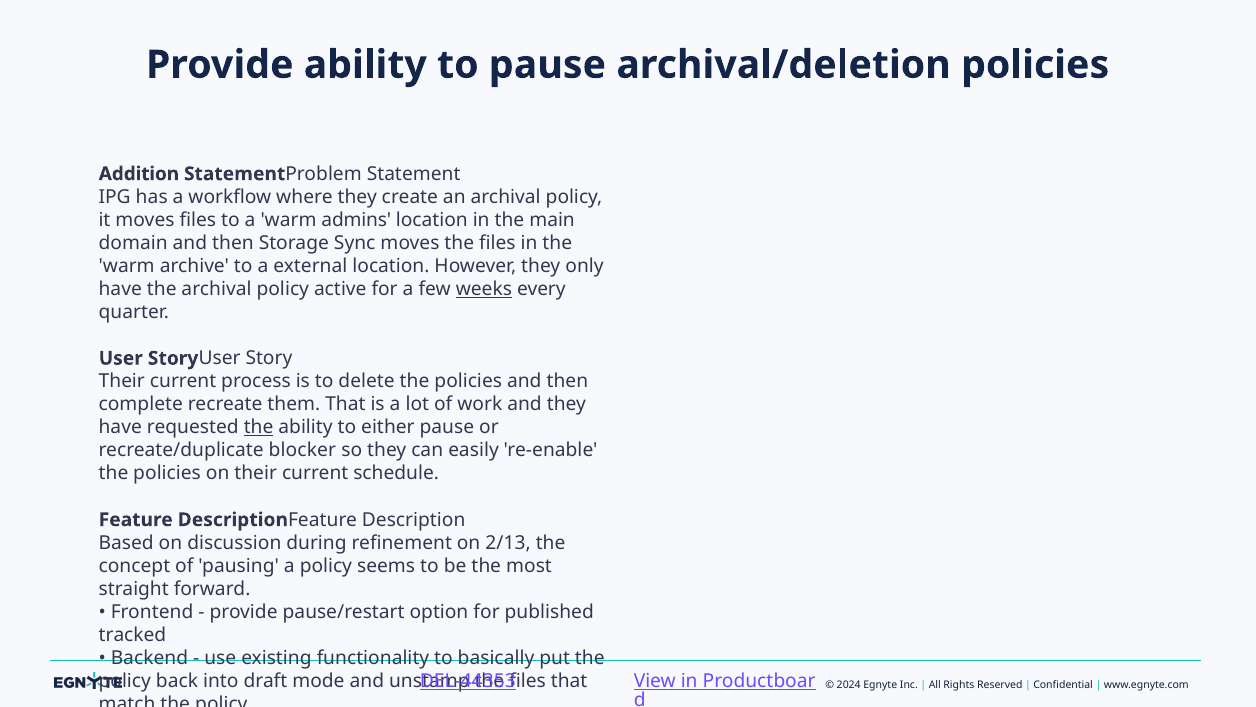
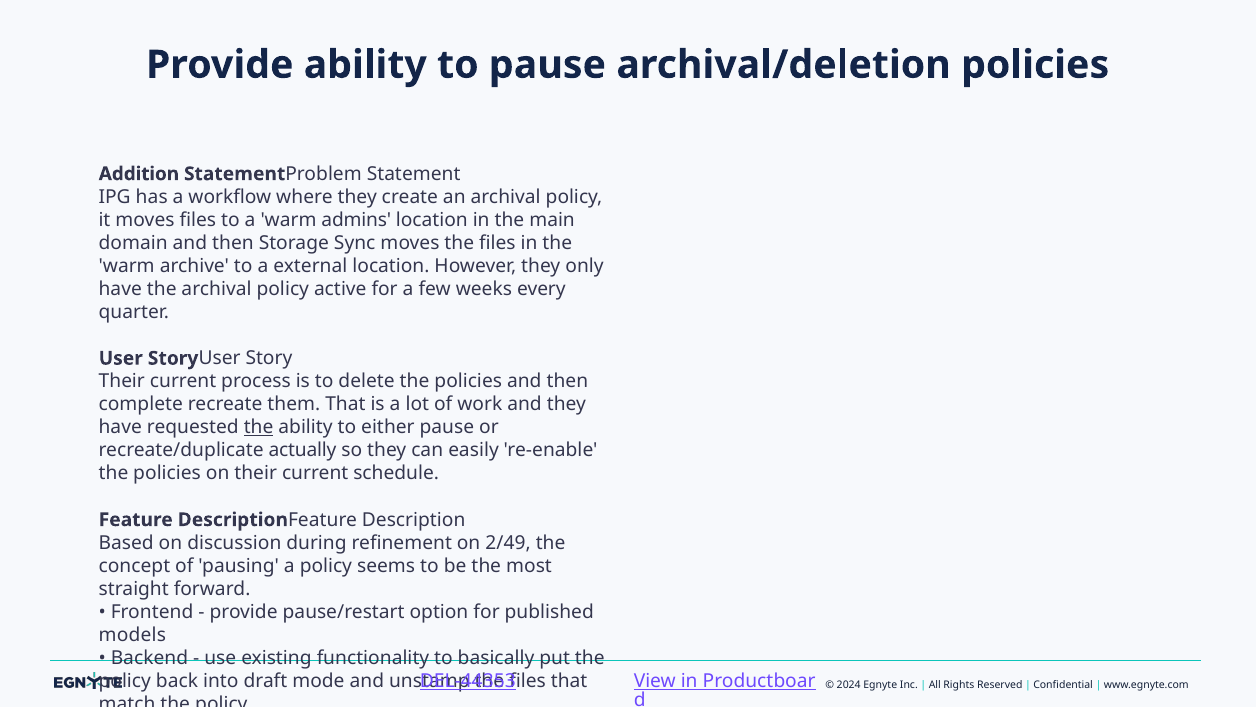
weeks underline: present -> none
blocker: blocker -> actually
2/13: 2/13 -> 2/49
tracked: tracked -> models
